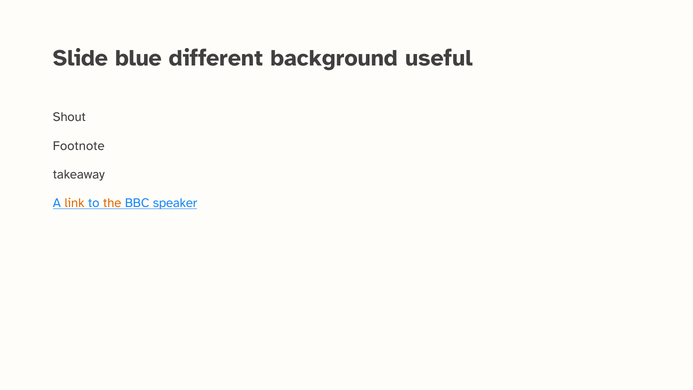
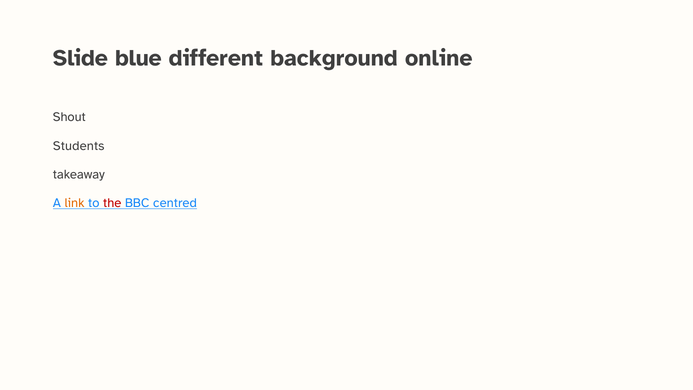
useful: useful -> online
Footnote: Footnote -> Students
the colour: orange -> red
speaker: speaker -> centred
